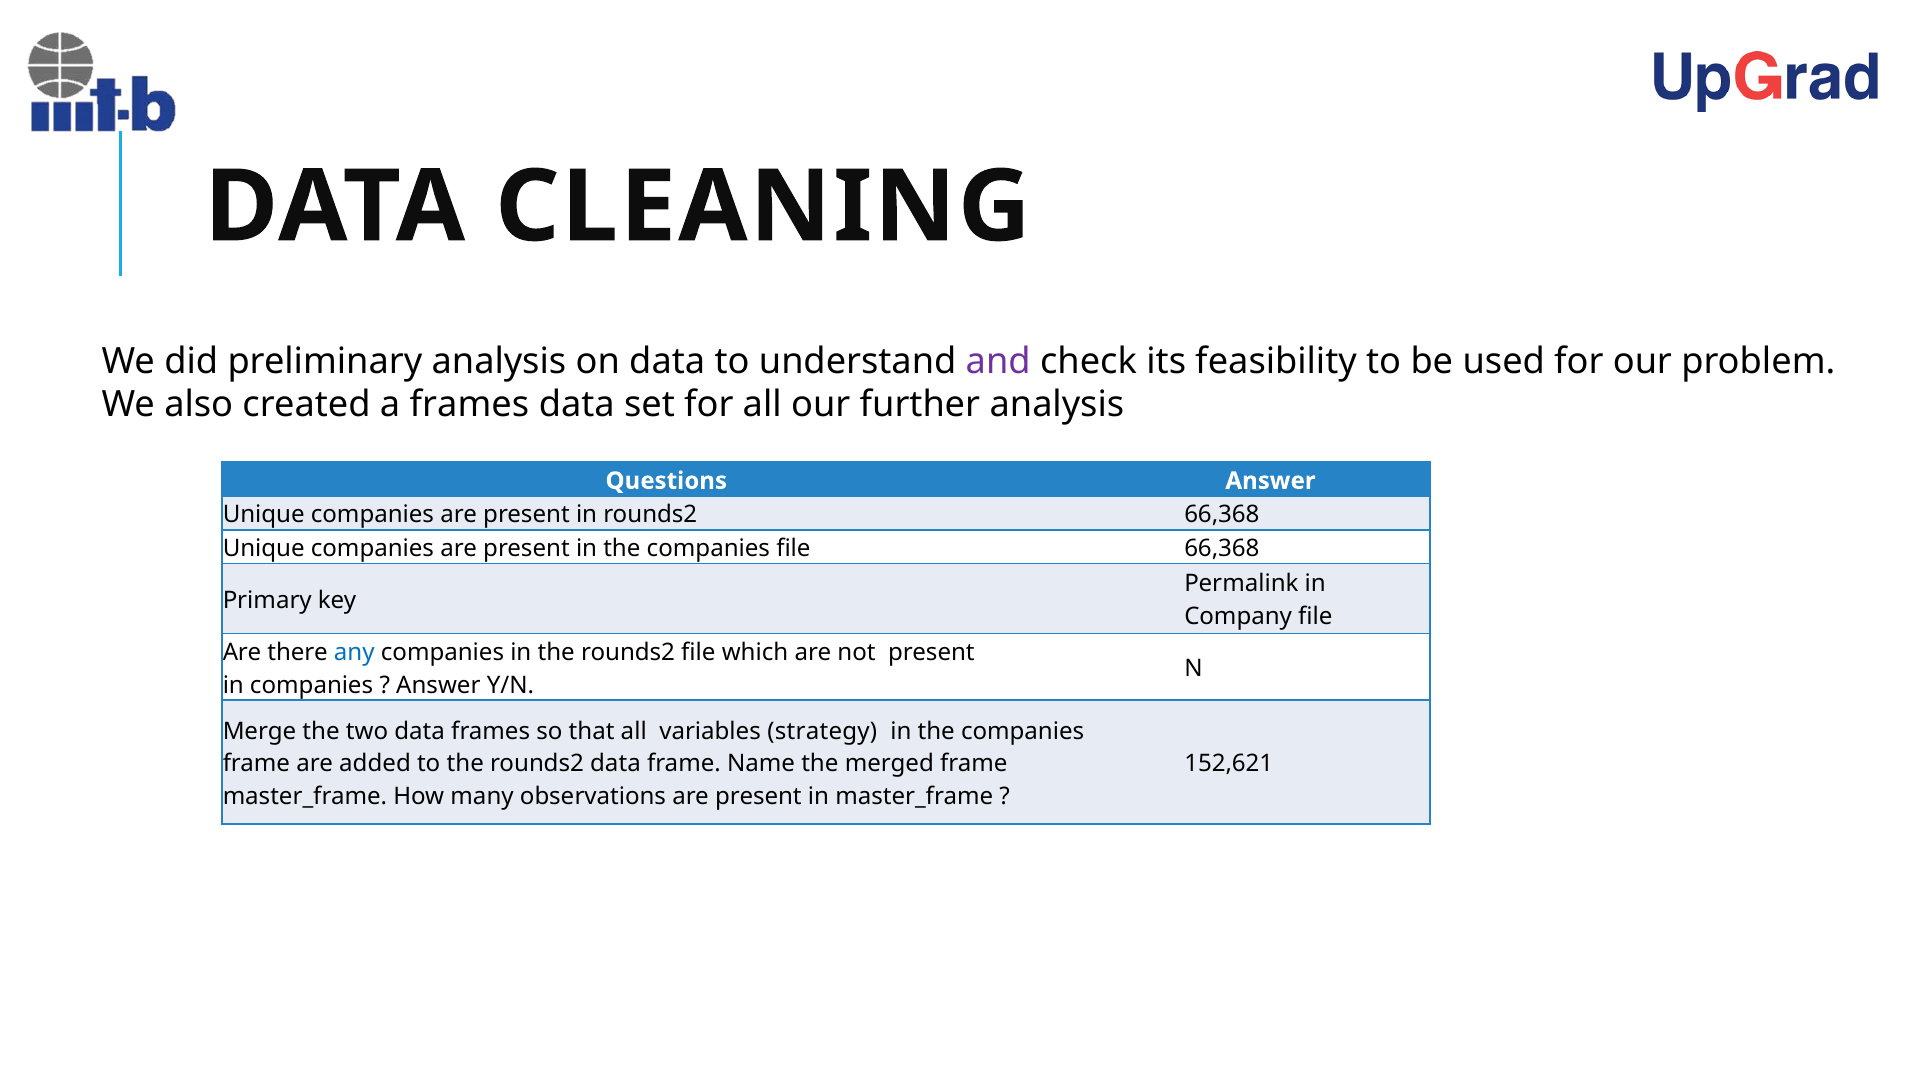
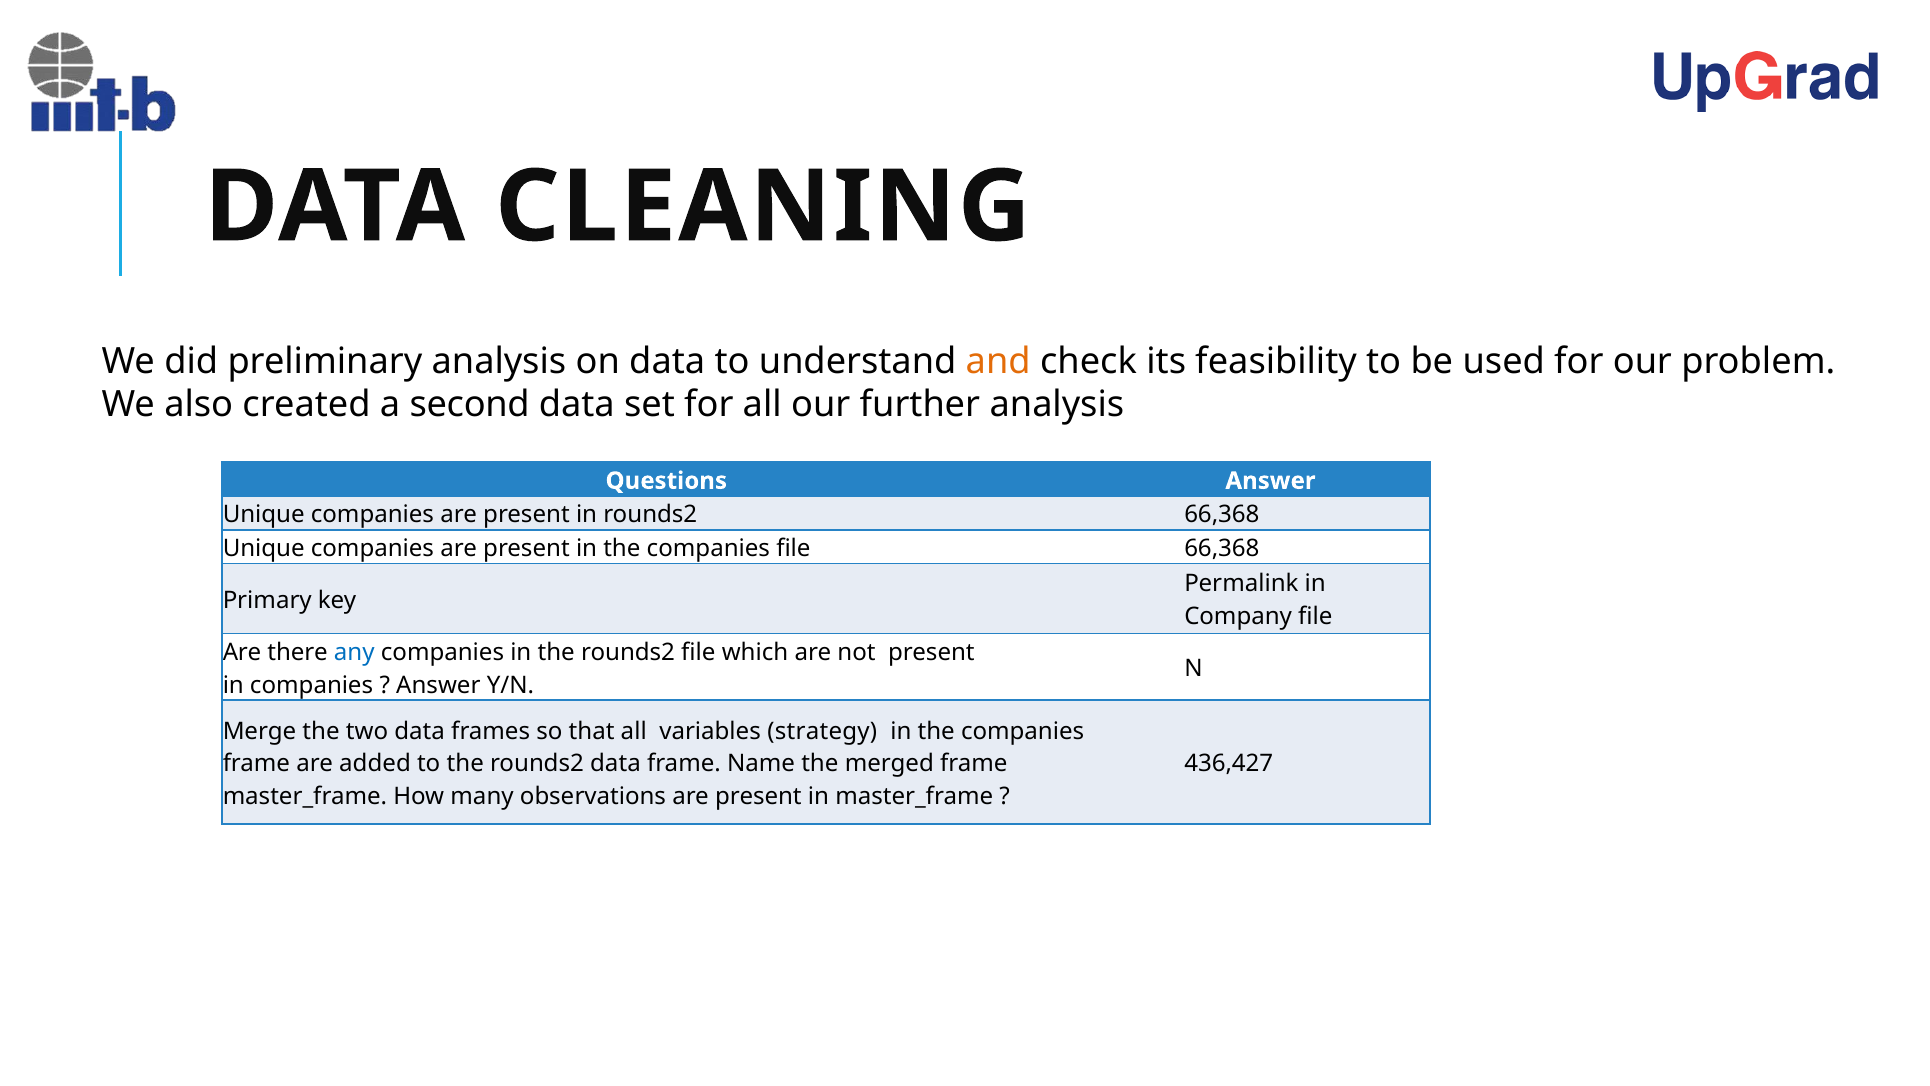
and colour: purple -> orange
a frames: frames -> second
152,621: 152,621 -> 436,427
